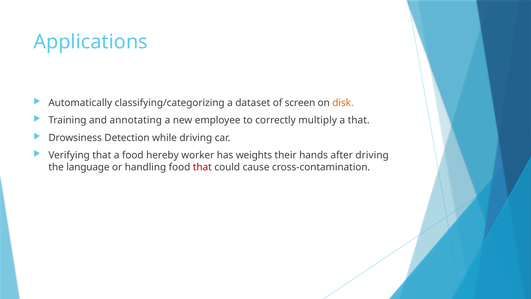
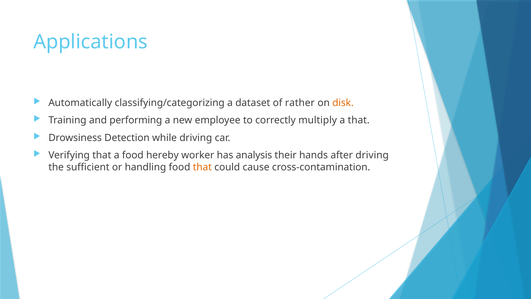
screen: screen -> rather
annotating: annotating -> performing
weights: weights -> analysis
language: language -> sufficient
that at (202, 167) colour: red -> orange
